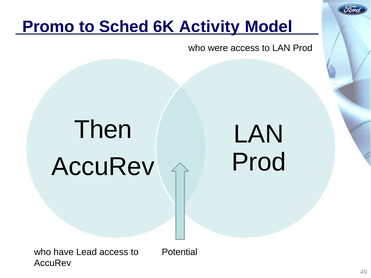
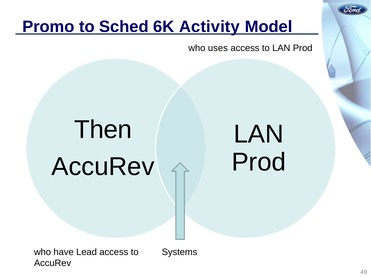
were: were -> uses
Potential: Potential -> Systems
